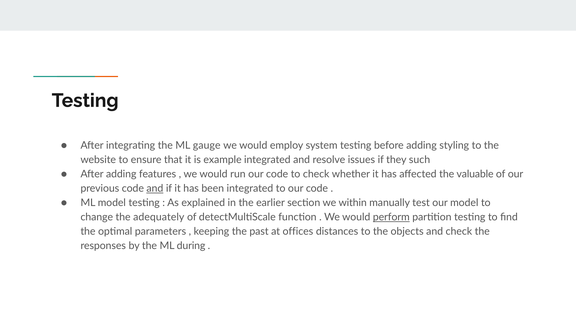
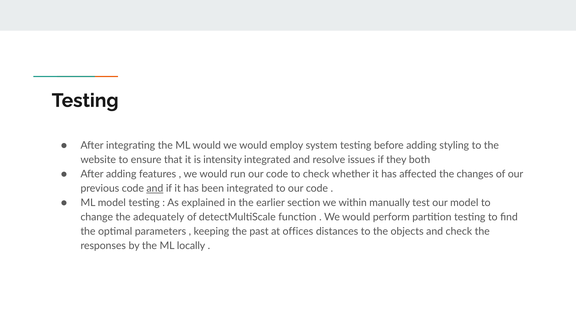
ML gauge: gauge -> would
example: example -> intensity
such: such -> both
valuable: valuable -> changes
perform underline: present -> none
during: during -> locally
